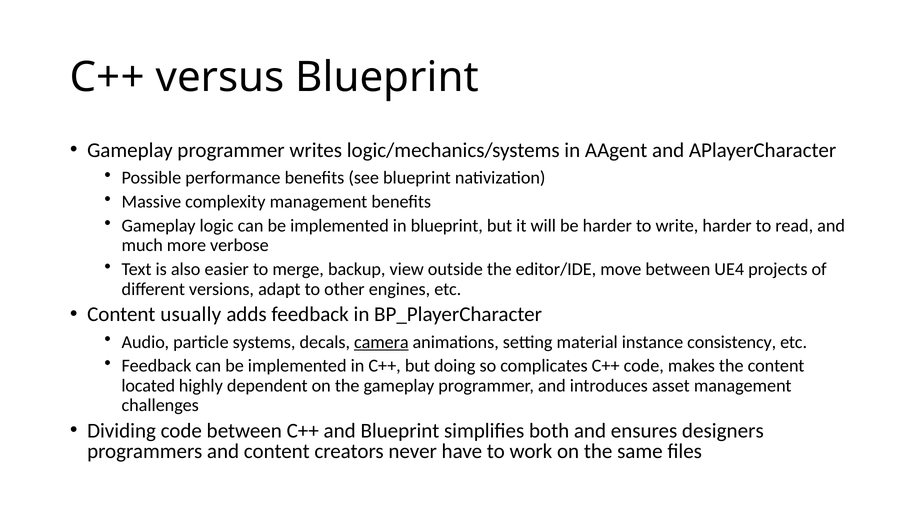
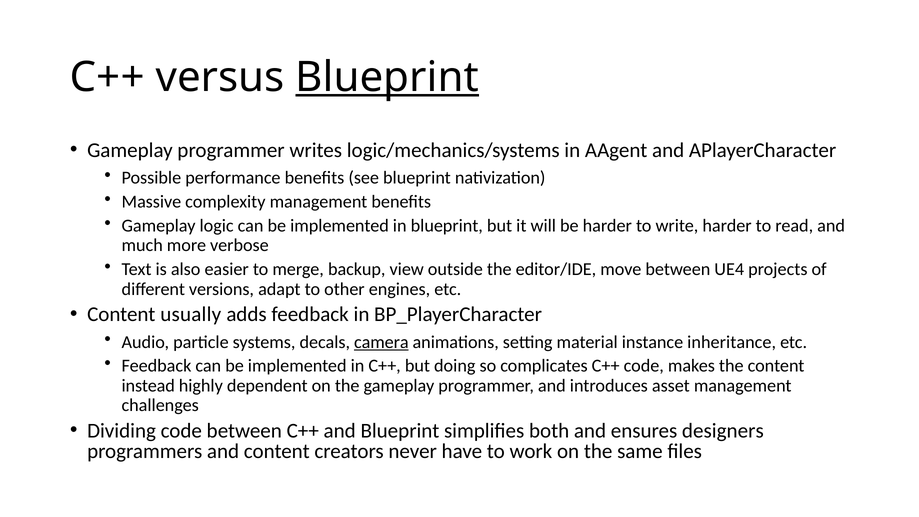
Blueprint at (387, 77) underline: none -> present
consistency: consistency -> inheritance
located: located -> instead
